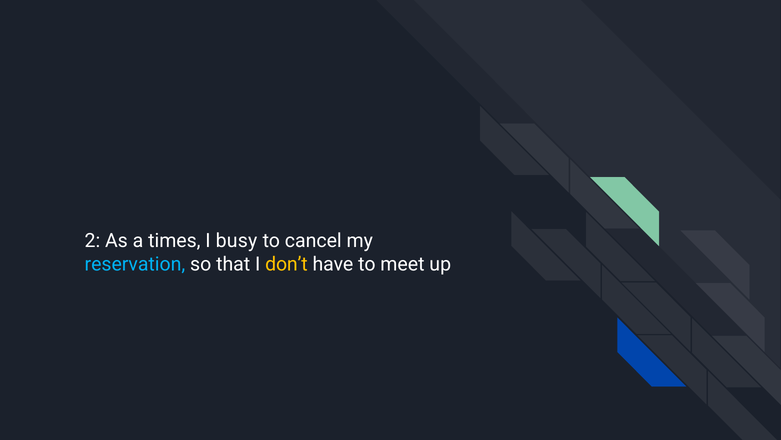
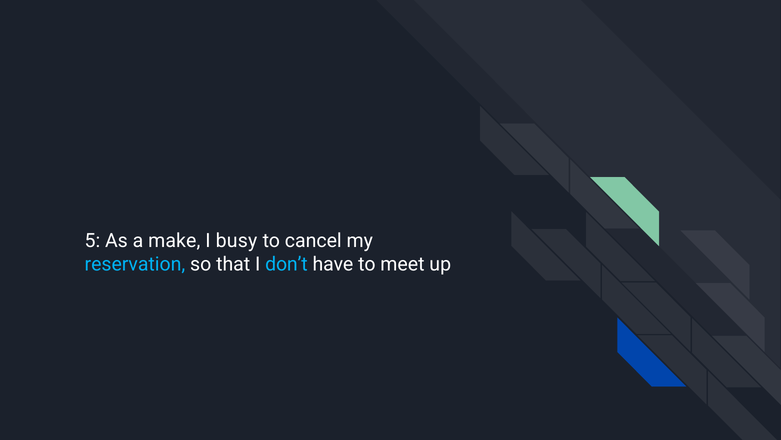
2: 2 -> 5
times: times -> make
don’t colour: yellow -> light blue
